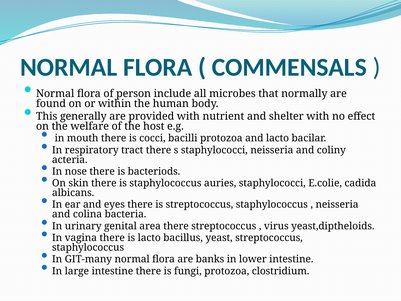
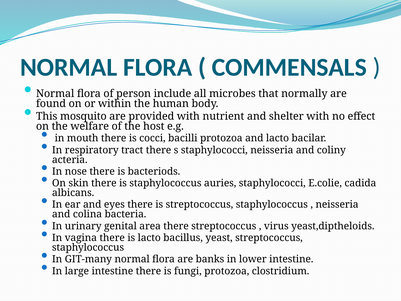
generally: generally -> mosquito
